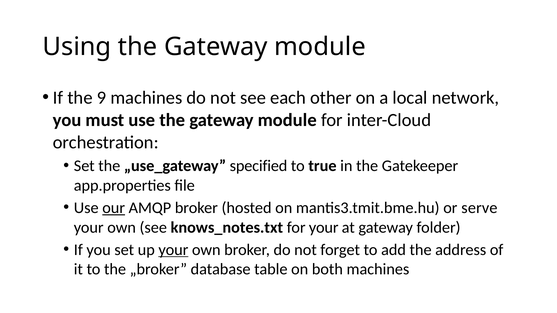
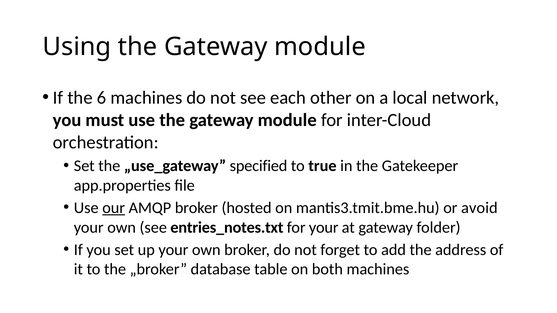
9: 9 -> 6
serve: serve -> avoid
knows_notes.txt: knows_notes.txt -> entries_notes.txt
your at (173, 250) underline: present -> none
